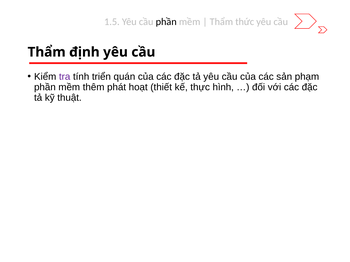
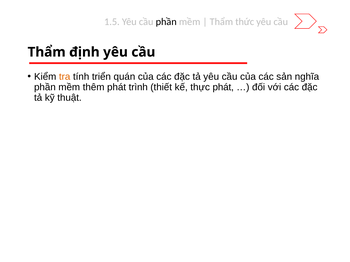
tra colour: purple -> orange
phạm: phạm -> nghĩa
hoạt: hoạt -> trình
thực hình: hình -> phát
